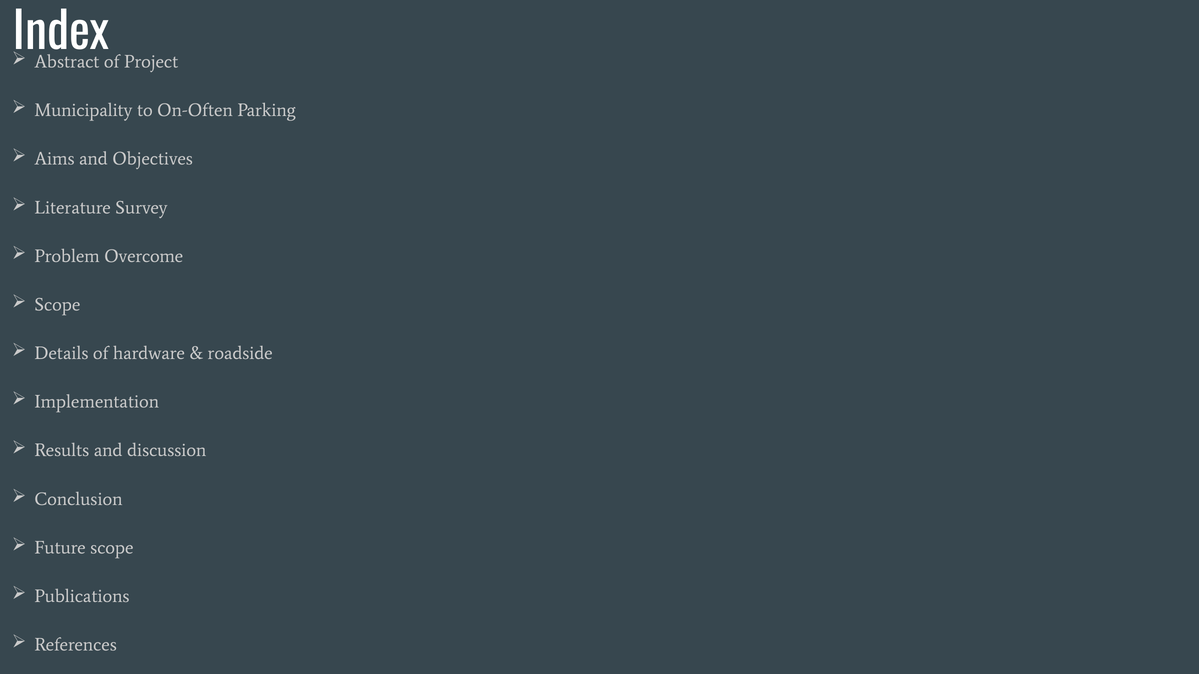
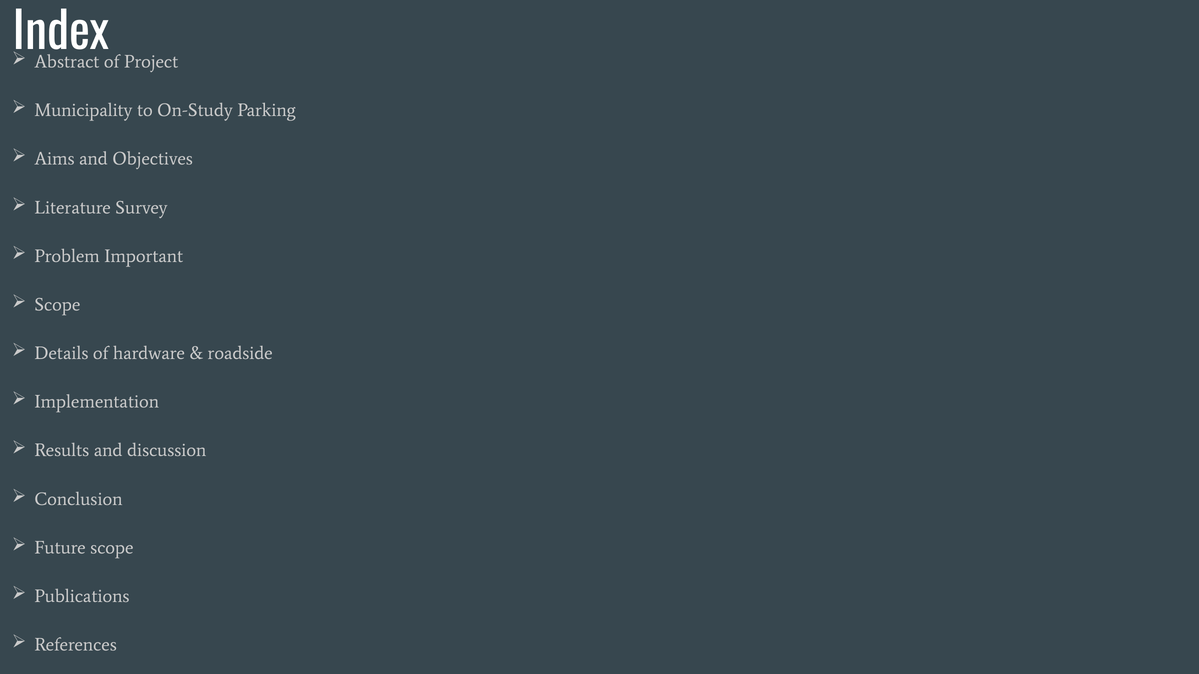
On-Often: On-Often -> On-Study
Overcome: Overcome -> Important
